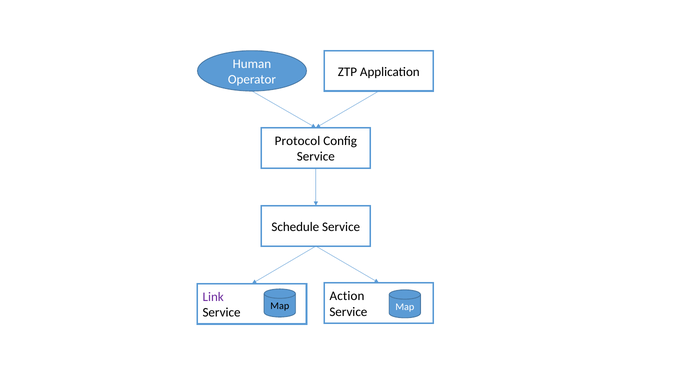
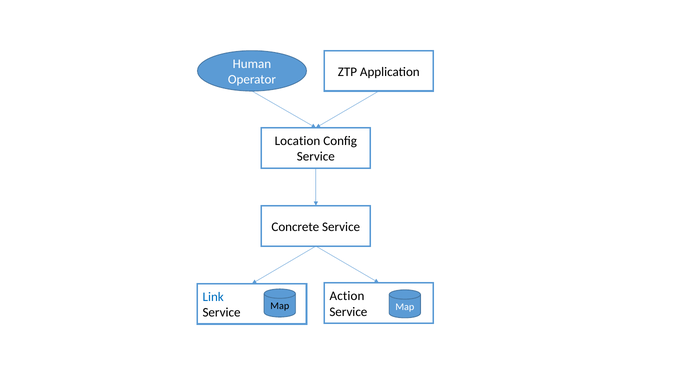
Protocol: Protocol -> Location
Schedule: Schedule -> Concrete
Link colour: purple -> blue
